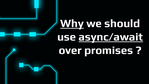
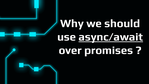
Why underline: present -> none
